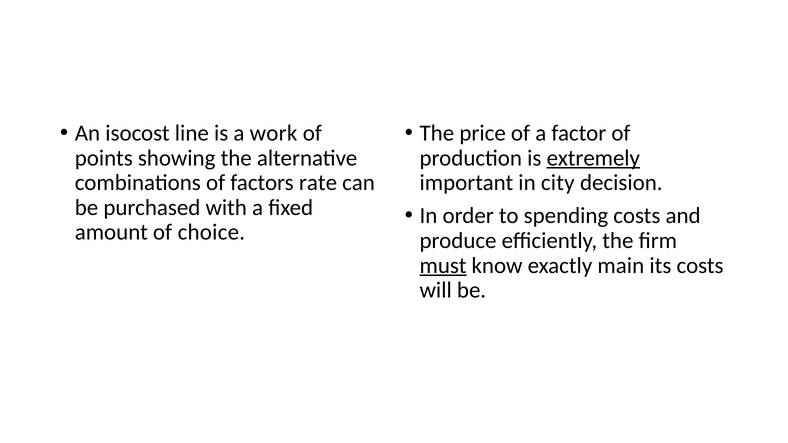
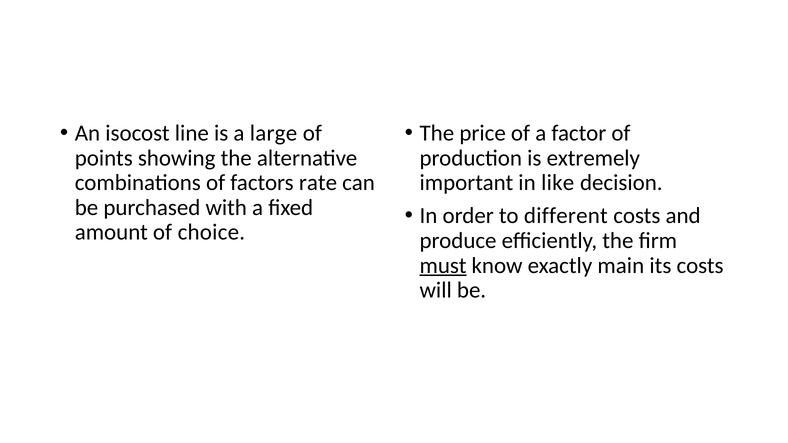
work: work -> large
extremely underline: present -> none
city: city -> like
spending: spending -> different
